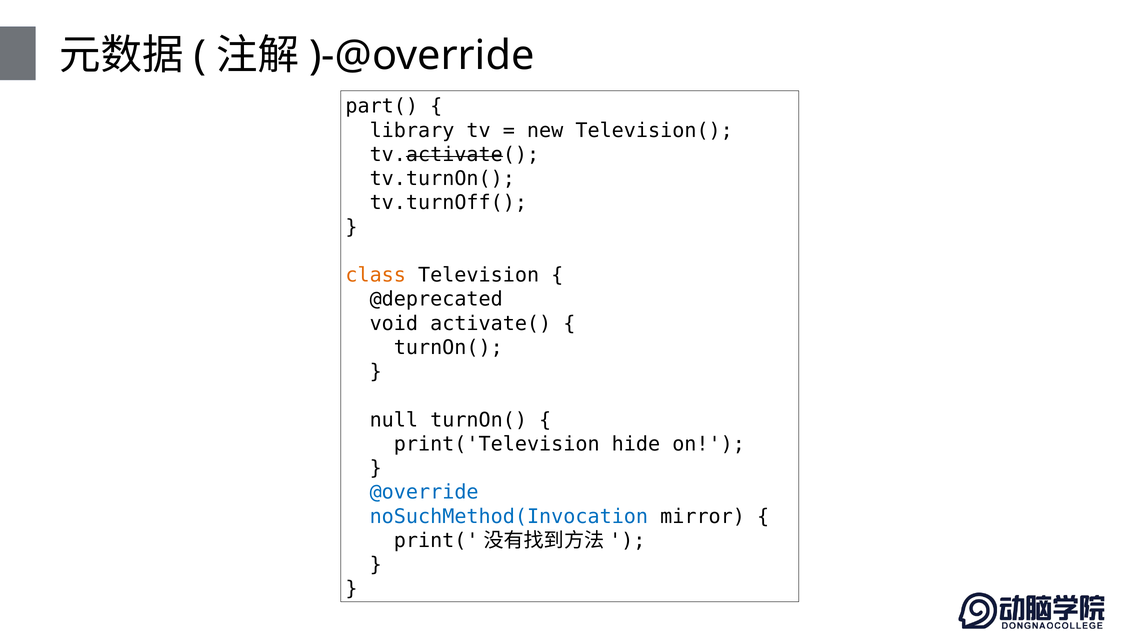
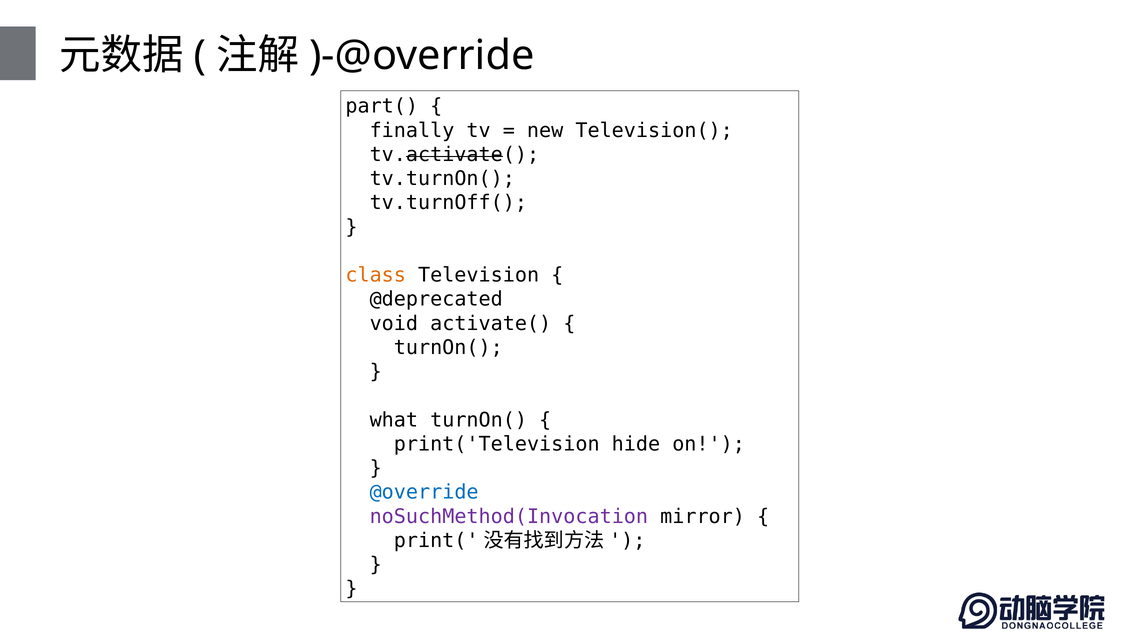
library: library -> finally
null: null -> what
noSuchMethod(Invocation colour: blue -> purple
